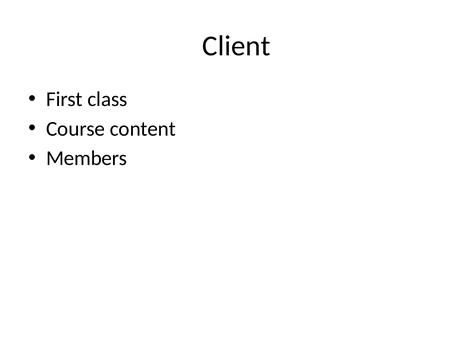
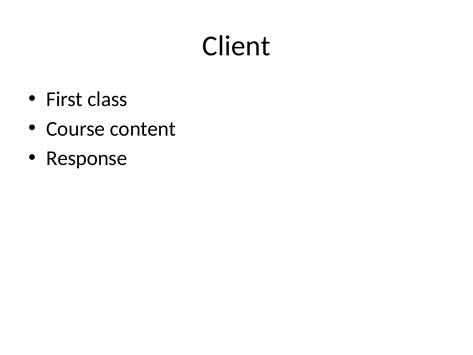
Members: Members -> Response
